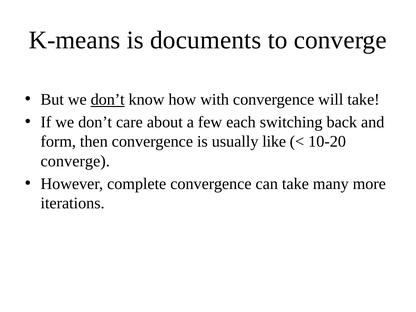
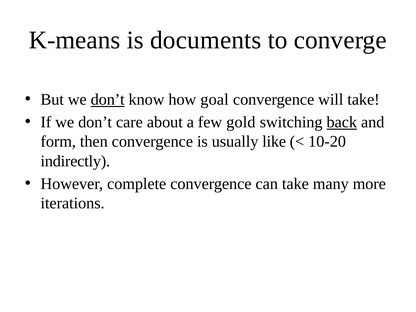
with: with -> goal
each: each -> gold
back underline: none -> present
converge at (75, 161): converge -> indirectly
